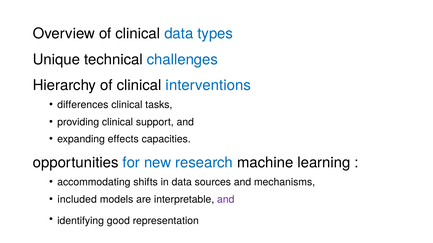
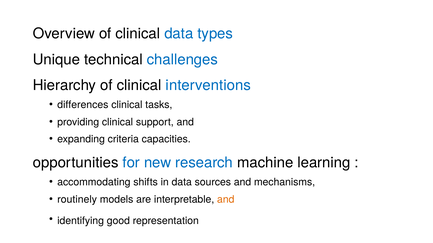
effects: effects -> criteria
included: included -> routinely
and at (226, 200) colour: purple -> orange
